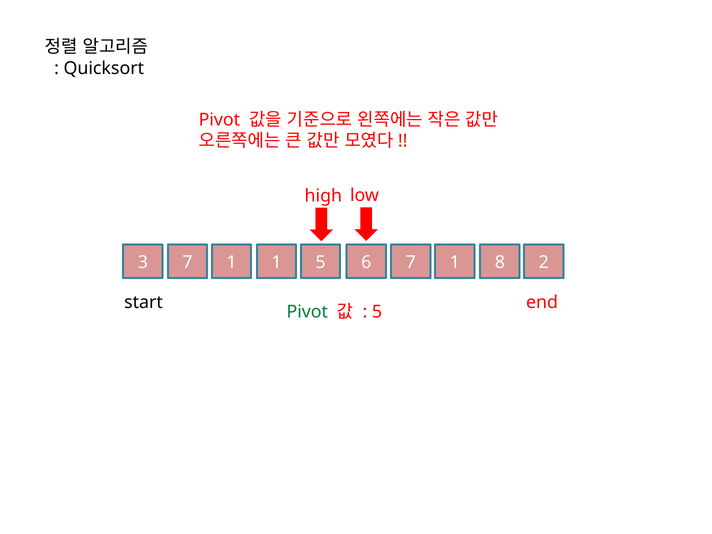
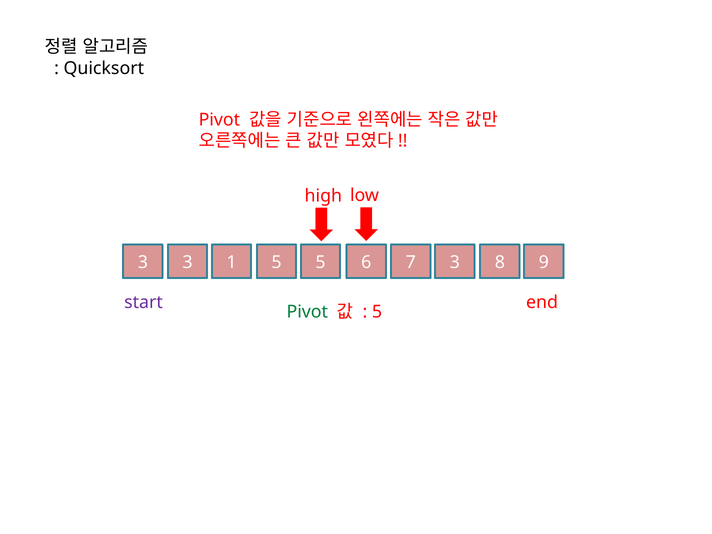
3 7: 7 -> 3
1 1: 1 -> 5
6 7 1: 1 -> 3
2: 2 -> 9
start colour: black -> purple
